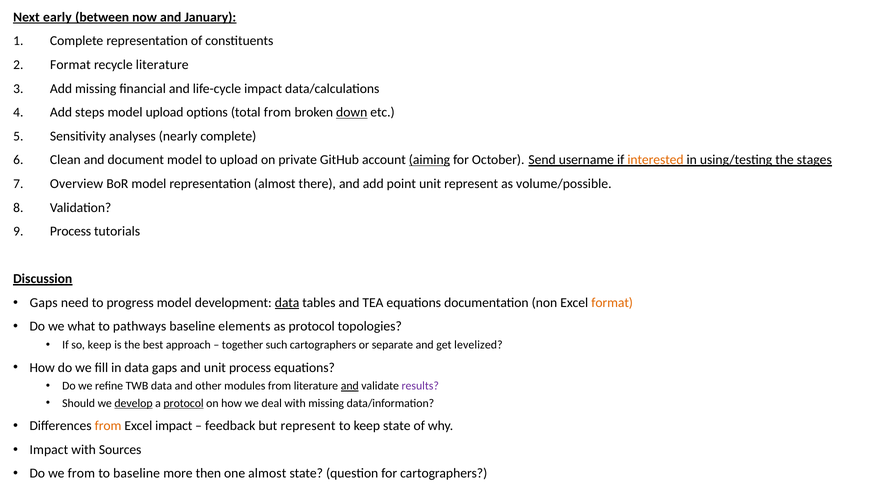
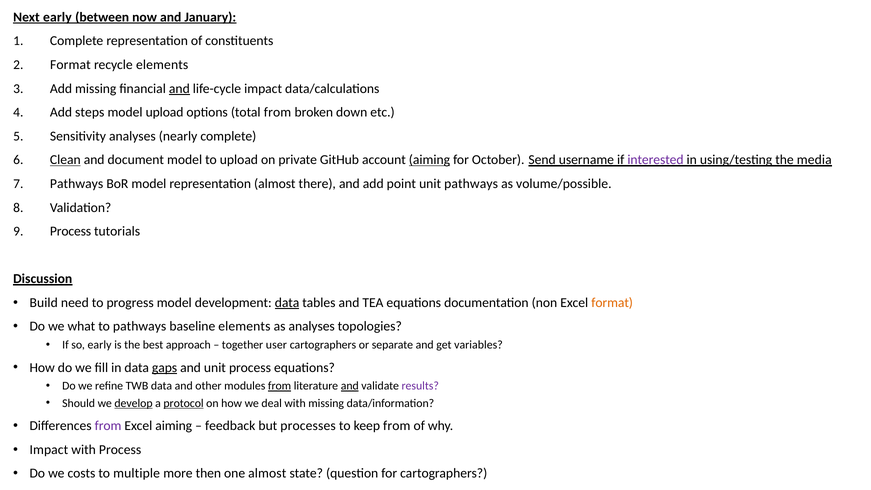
recycle literature: literature -> elements
and at (179, 89) underline: none -> present
down underline: present -> none
Clean underline: none -> present
interested colour: orange -> purple
stages: stages -> media
Overview at (77, 184): Overview -> Pathways
unit represent: represent -> pathways
Gaps at (44, 303): Gaps -> Build
as protocol: protocol -> analyses
so keep: keep -> early
such: such -> user
levelized: levelized -> variables
gaps at (165, 367) underline: none -> present
from at (280, 386) underline: none -> present
from at (108, 426) colour: orange -> purple
Excel impact: impact -> aiming
but represent: represent -> processes
keep state: state -> from
with Sources: Sources -> Process
we from: from -> costs
to baseline: baseline -> multiple
